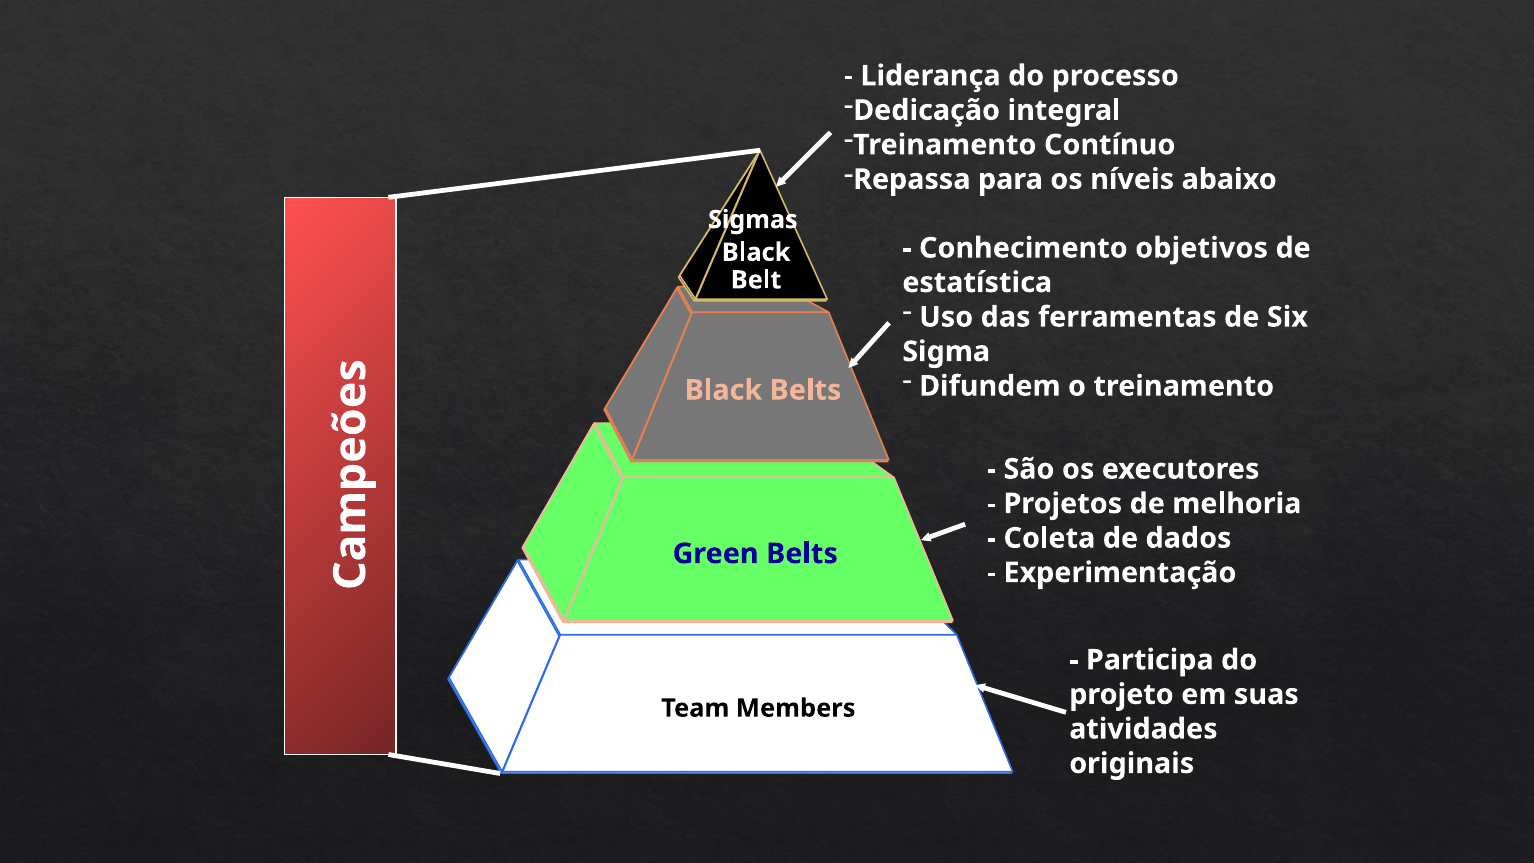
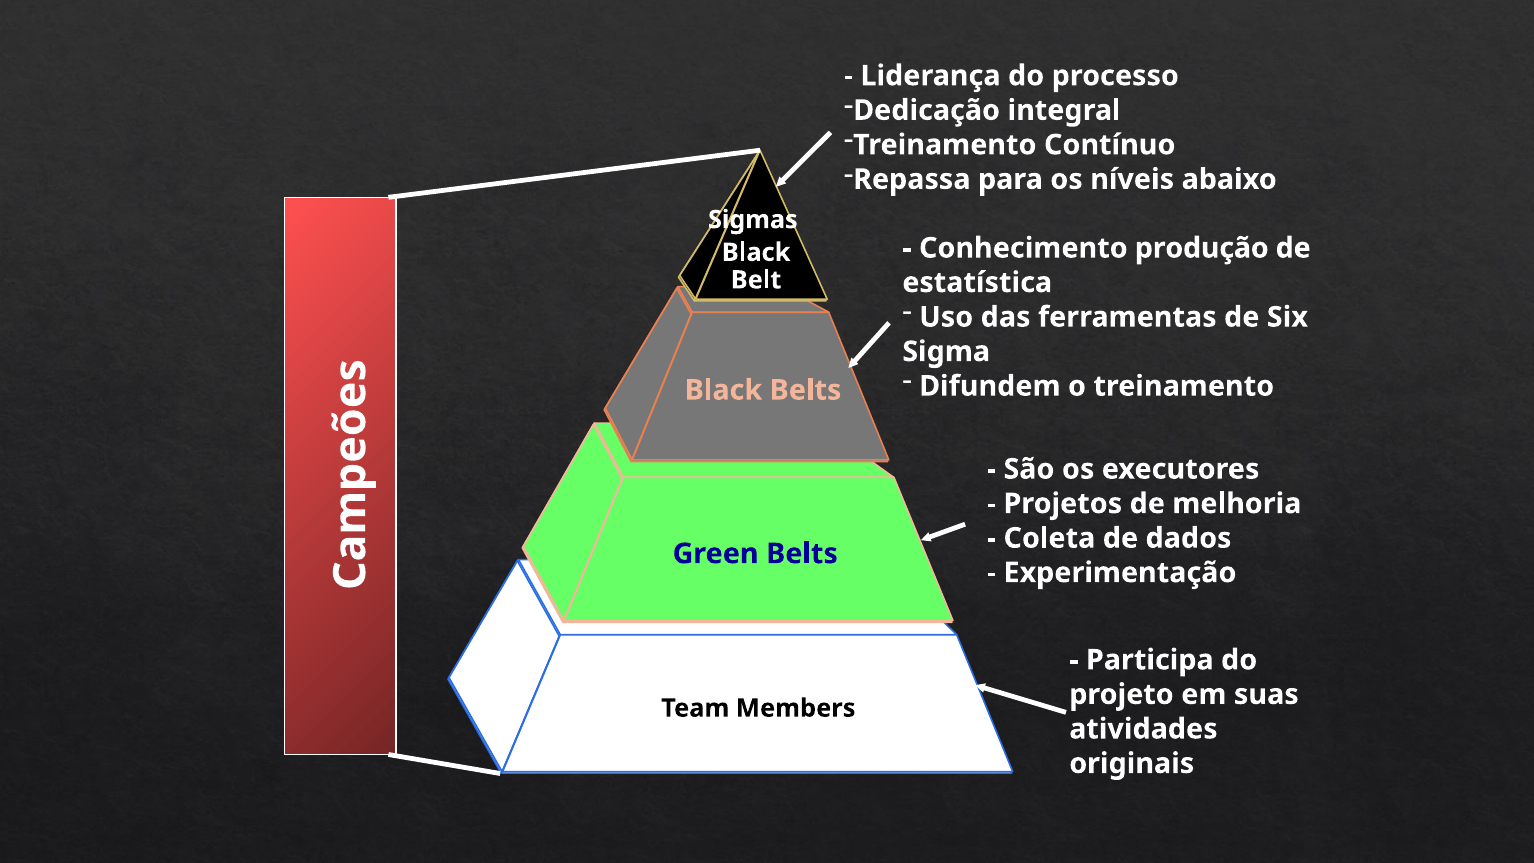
objetivos: objetivos -> produção
